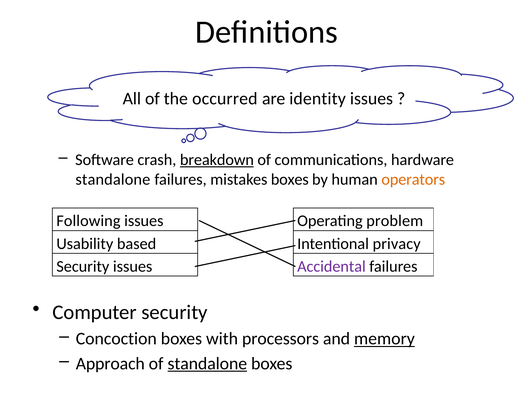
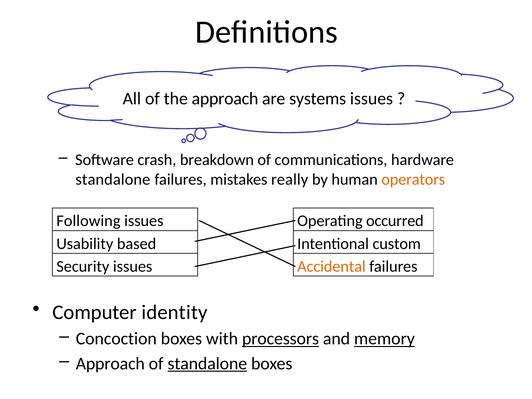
the occurred: occurred -> approach
identity: identity -> systems
breakdown underline: present -> none
mistakes boxes: boxes -> really
problem: problem -> occurred
privacy: privacy -> custom
Accidental colour: purple -> orange
Computer security: security -> identity
processors underline: none -> present
